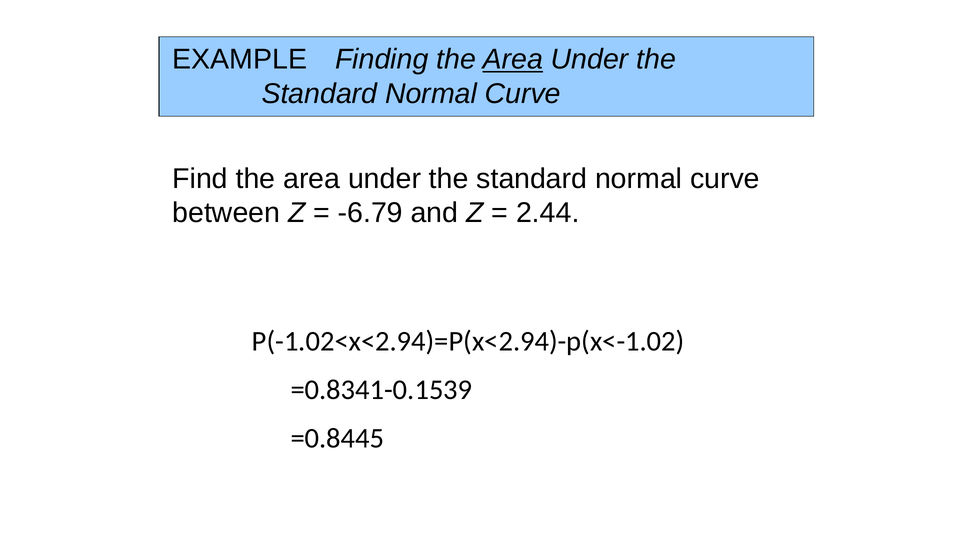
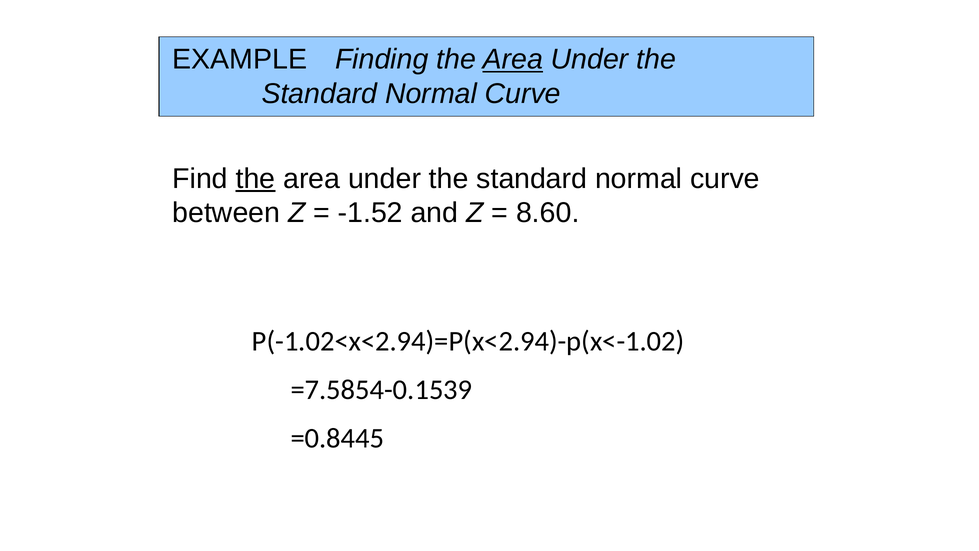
the at (255, 179) underline: none -> present
-6.79: -6.79 -> -1.52
2.44: 2.44 -> 8.60
=0.8341-0.1539: =0.8341-0.1539 -> =7.5854-0.1539
